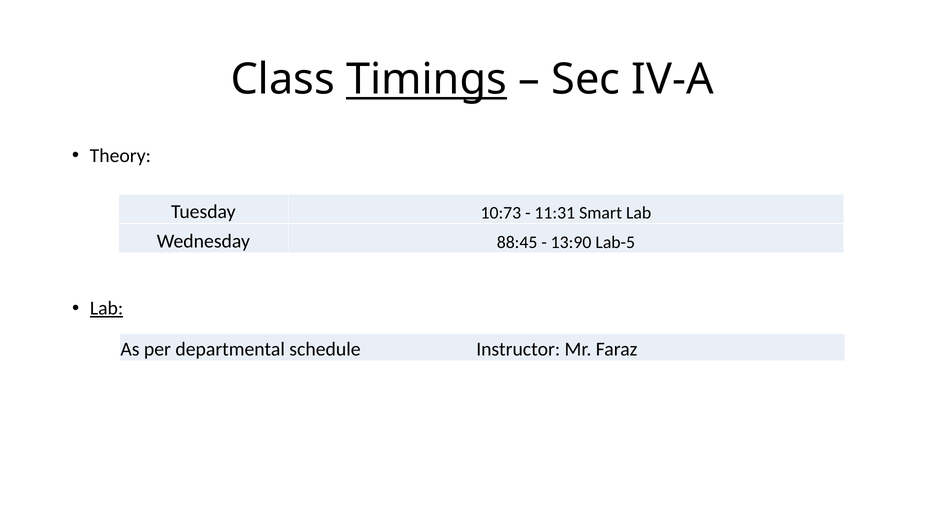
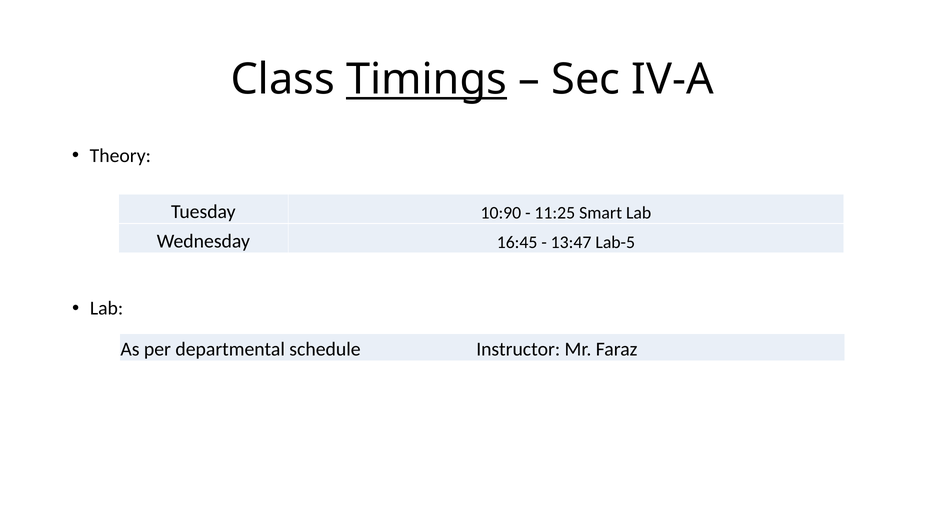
10:73: 10:73 -> 10:90
11:31: 11:31 -> 11:25
88:45: 88:45 -> 16:45
13:90: 13:90 -> 13:47
Lab at (107, 308) underline: present -> none
